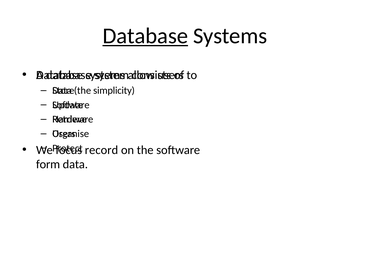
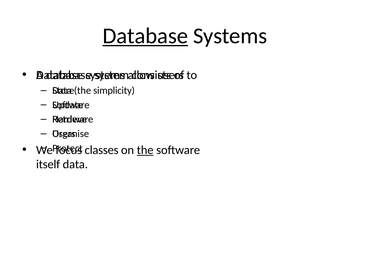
record: record -> classes
the at (145, 150) underline: none -> present
form: form -> itself
